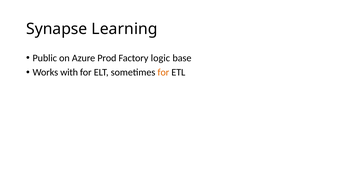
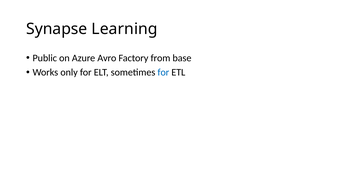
Prod: Prod -> Avro
logic: logic -> from
with: with -> only
for at (163, 72) colour: orange -> blue
